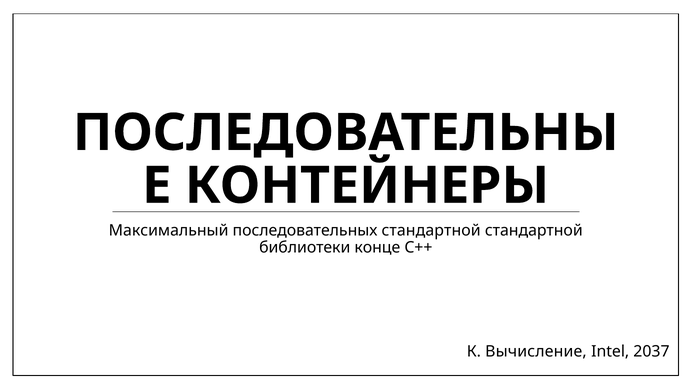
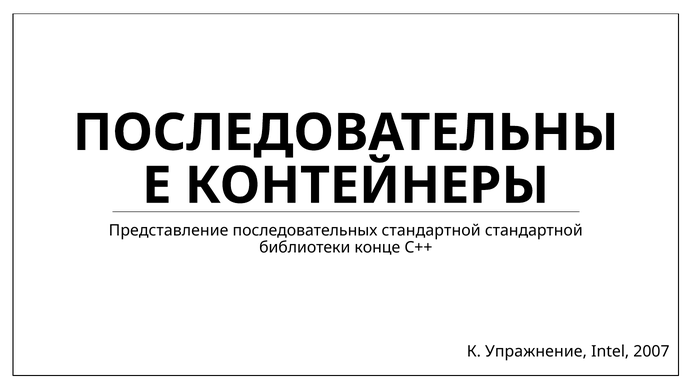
Максимальный: Максимальный -> Представление
Вычисление: Вычисление -> Упражнение
2037: 2037 -> 2007
